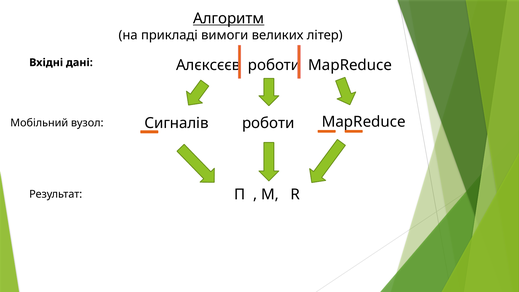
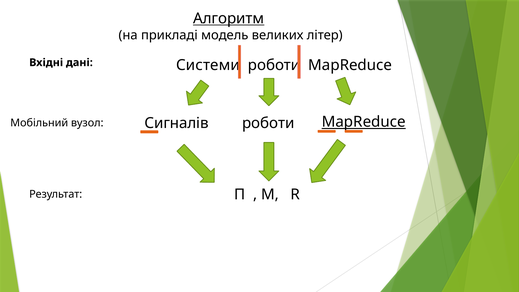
вимоги: вимоги -> модель
Алєксєєв: Алєксєєв -> Системи
MapReduce at (364, 122) underline: none -> present
